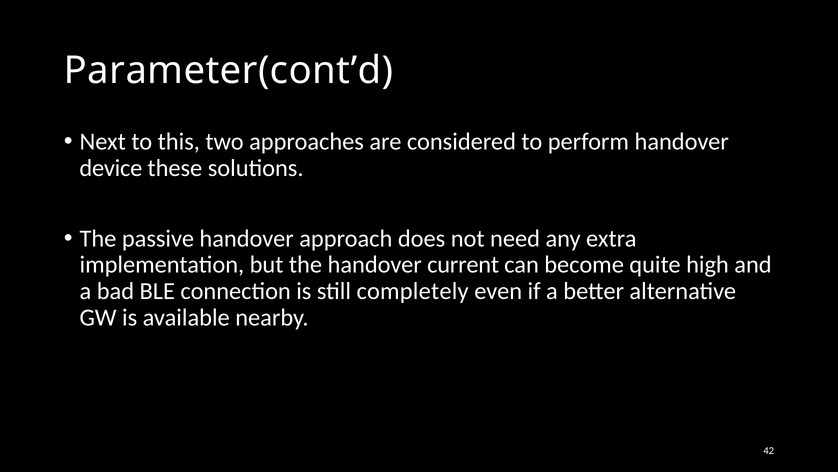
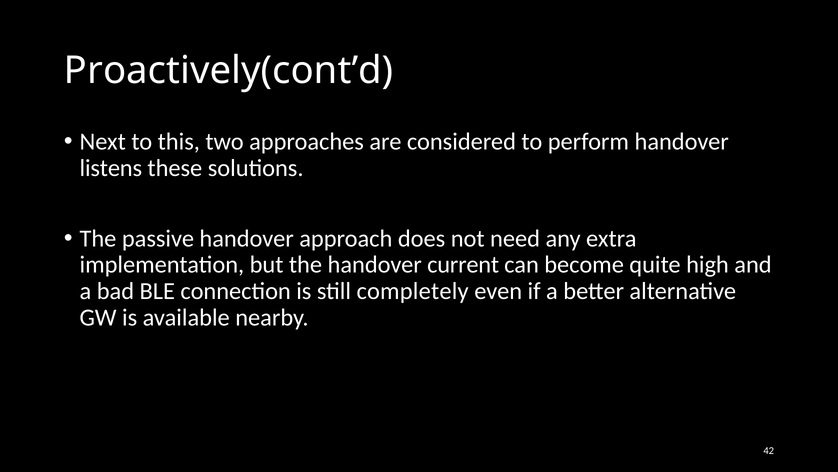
Parameter(cont’d: Parameter(cont’d -> Proactively(cont’d
device: device -> listens
